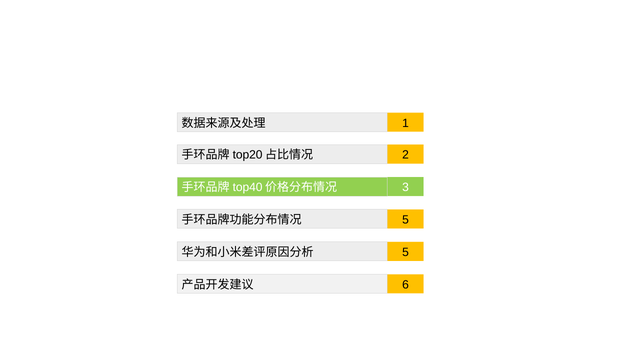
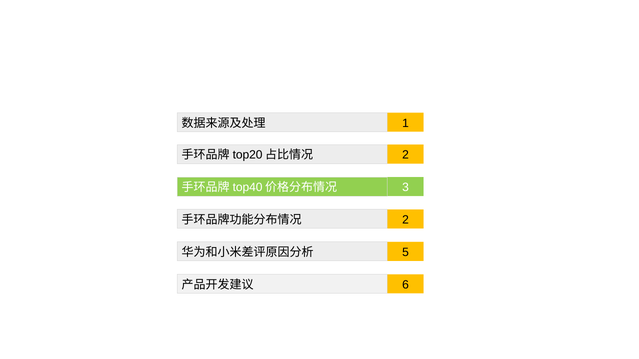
5 at (406, 220): 5 -> 2
